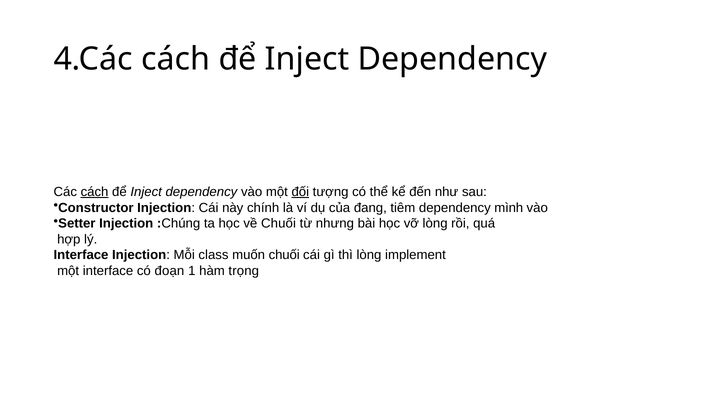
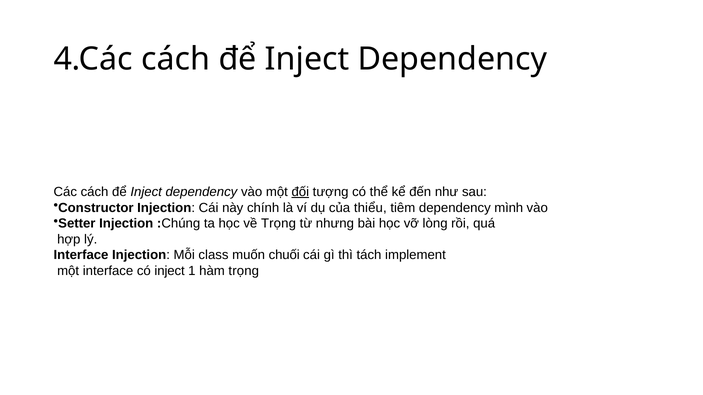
cách at (95, 192) underline: present -> none
đang: đang -> thiểu
về Chuối: Chuối -> Trọng
thì lòng: lòng -> tách
có đoạn: đoạn -> inject
